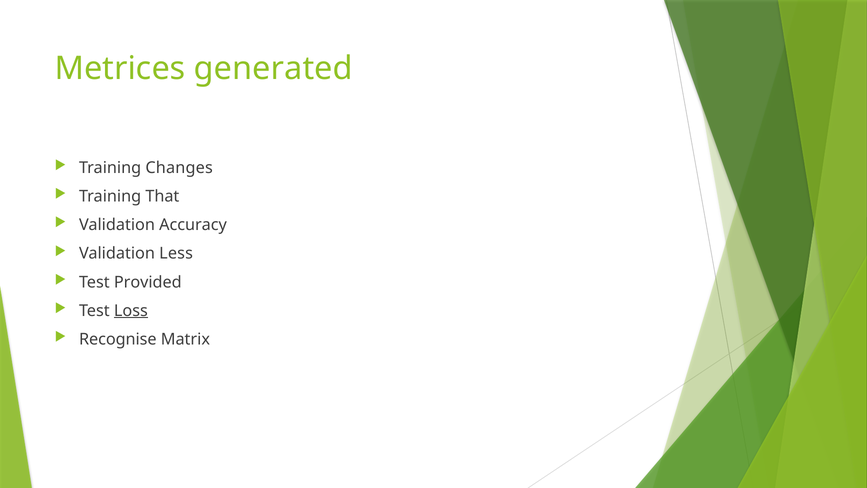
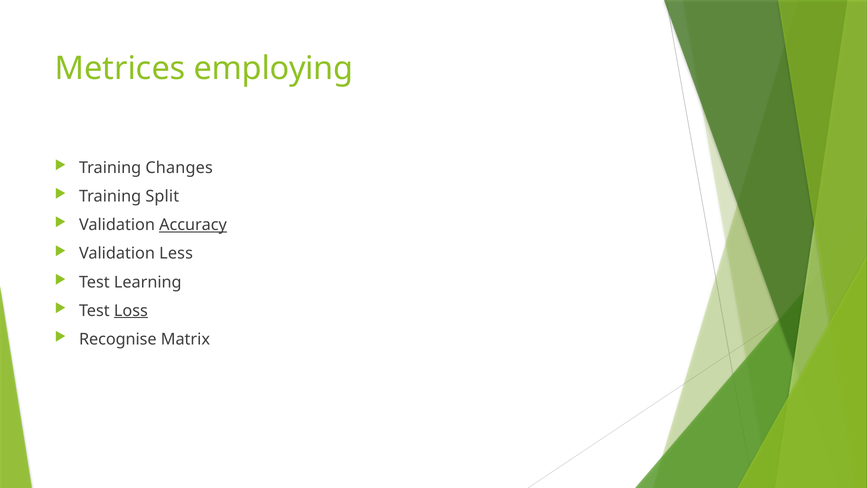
generated: generated -> employing
That: That -> Split
Accuracy underline: none -> present
Provided: Provided -> Learning
